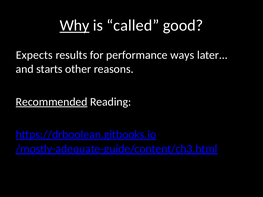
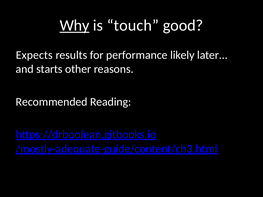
called: called -> touch
ways: ways -> likely
Recommended underline: present -> none
